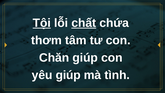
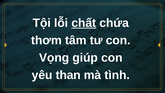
Tội underline: present -> none
Chăn: Chăn -> Vọng
yêu giúp: giúp -> than
